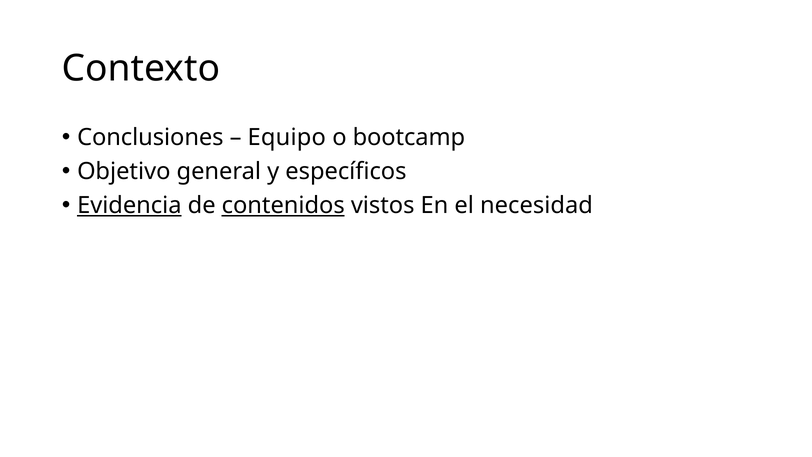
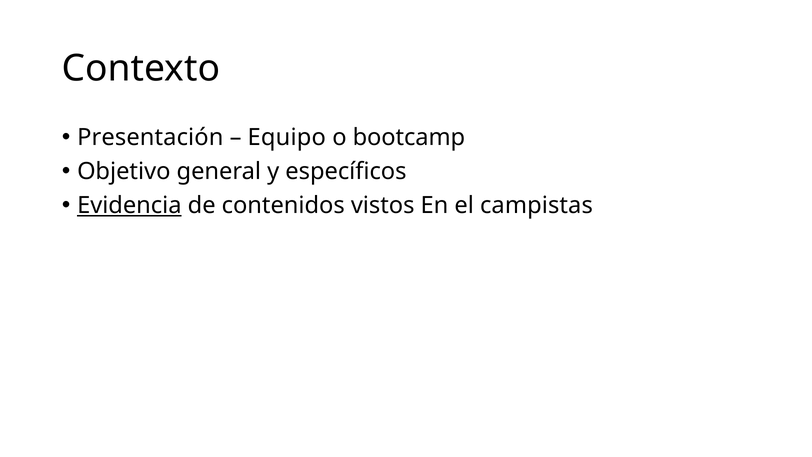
Conclusiones: Conclusiones -> Presentación
contenidos underline: present -> none
necesidad: necesidad -> campistas
